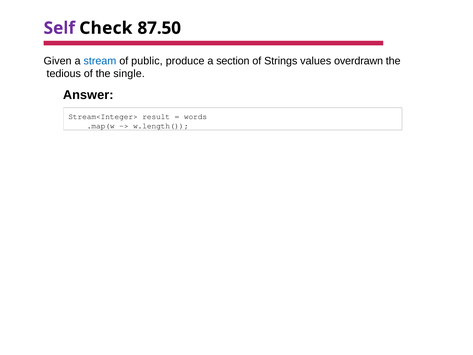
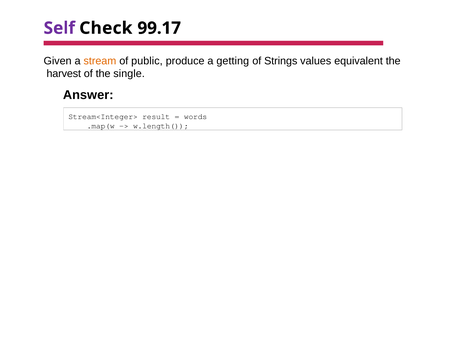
87.50: 87.50 -> 99.17
stream colour: blue -> orange
section: section -> getting
overdrawn: overdrawn -> equivalent
tedious: tedious -> harvest
